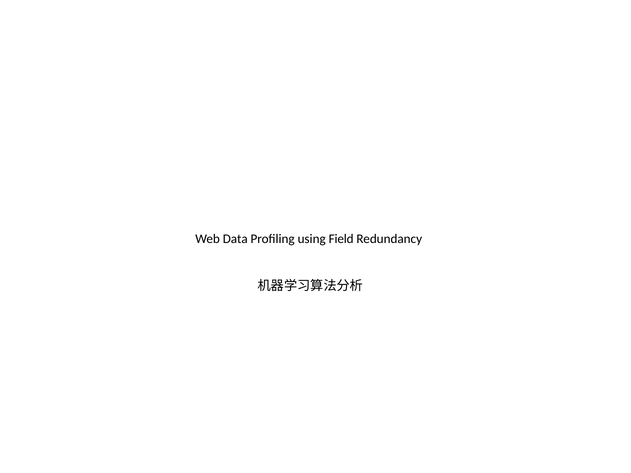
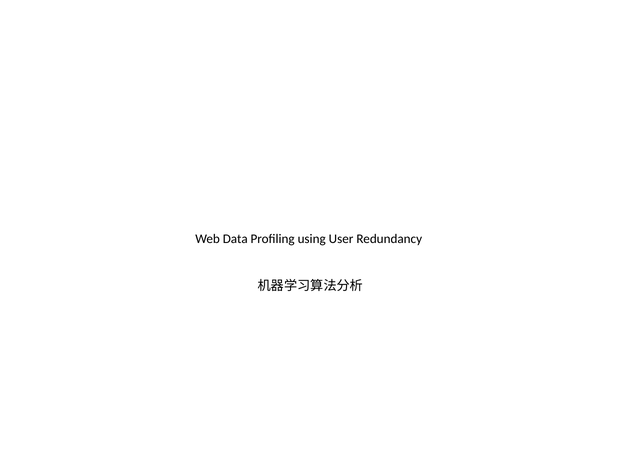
Field: Field -> User
